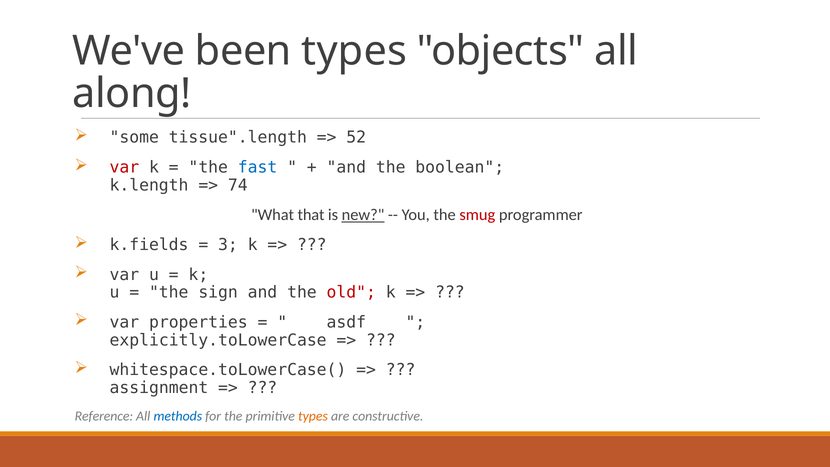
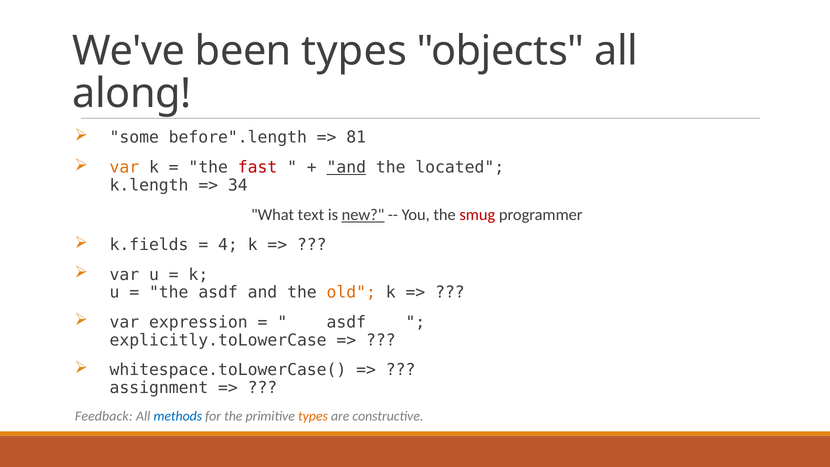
tissue".length: tissue".length -> before".length
52: 52 -> 81
var at (124, 167) colour: red -> orange
fast colour: blue -> red
and at (346, 167) underline: none -> present
boolean: boolean -> located
74: 74 -> 34
that: that -> text
3: 3 -> 4
the sign: sign -> asdf
old colour: red -> orange
properties: properties -> expression
Reference: Reference -> Feedback
